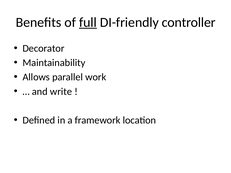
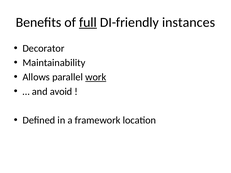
controller: controller -> instances
work underline: none -> present
write: write -> avoid
